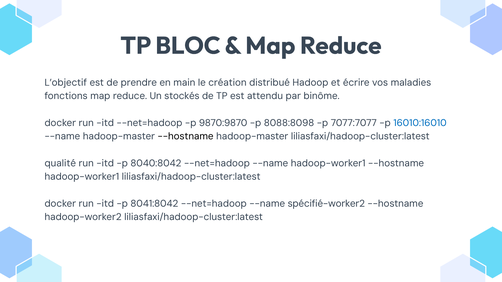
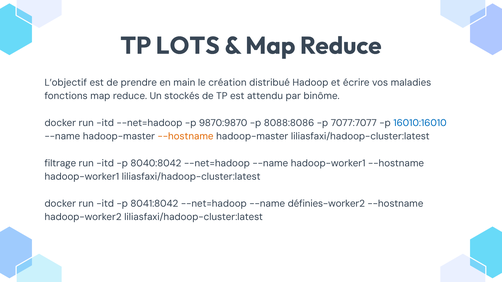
BLOC: BLOC -> LOTS
8088:8098: 8088:8098 -> 8088:8086
--hostname at (186, 136) colour: black -> orange
qualité: qualité -> filtrage
spécifié-worker2: spécifié-worker2 -> définies-worker2
